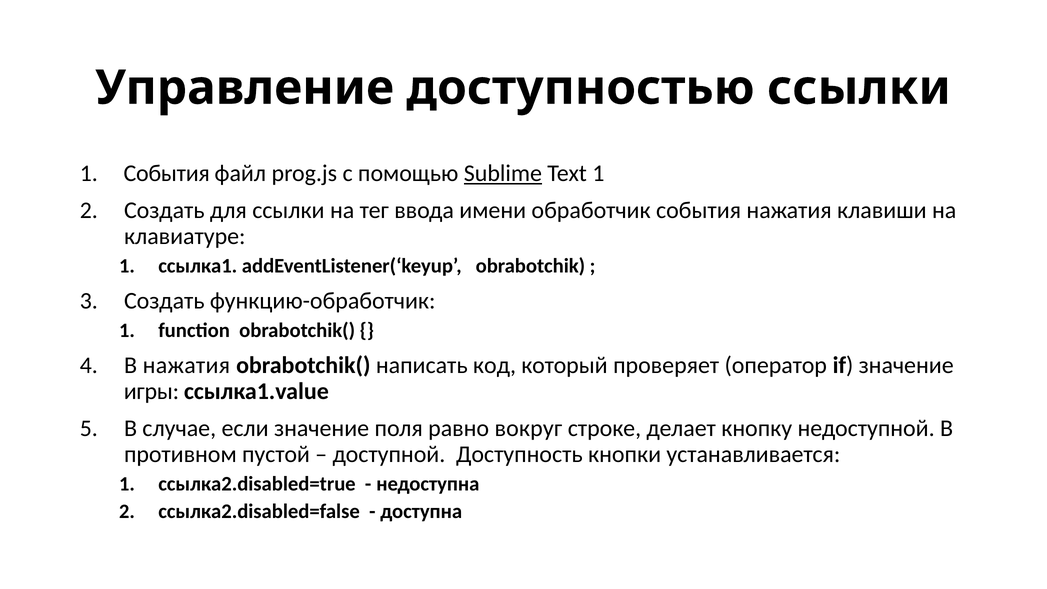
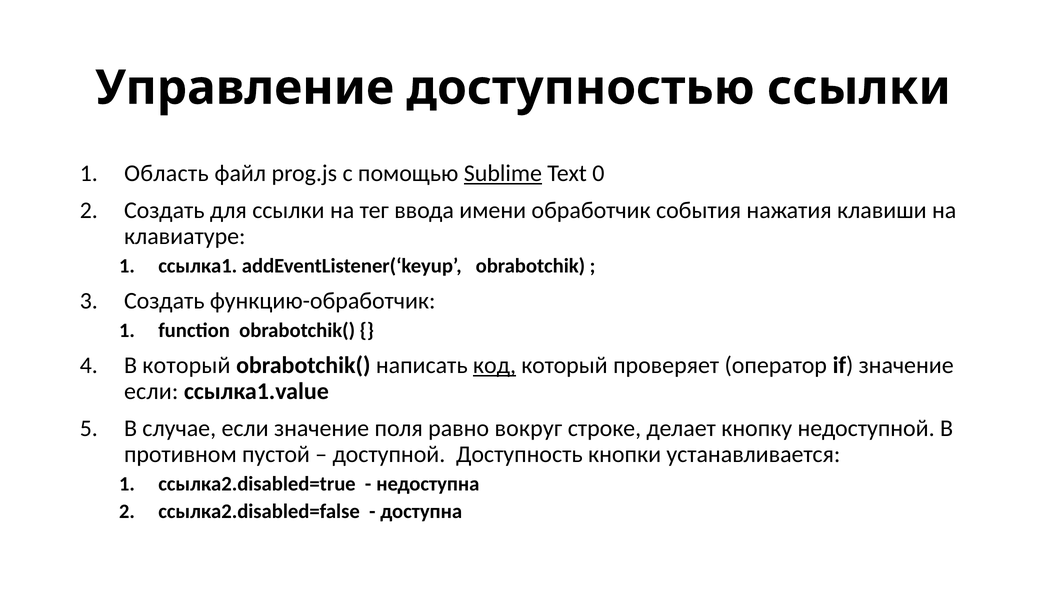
События at (167, 173): События -> Область
Text 1: 1 -> 0
В нажатия: нажатия -> который
код underline: none -> present
игры at (151, 391): игры -> если
